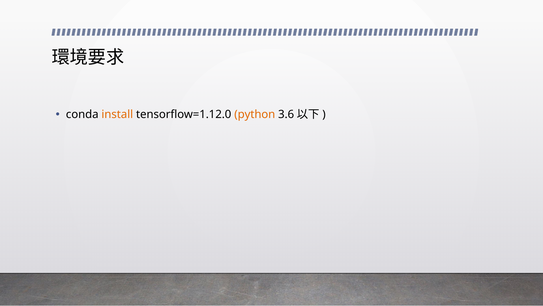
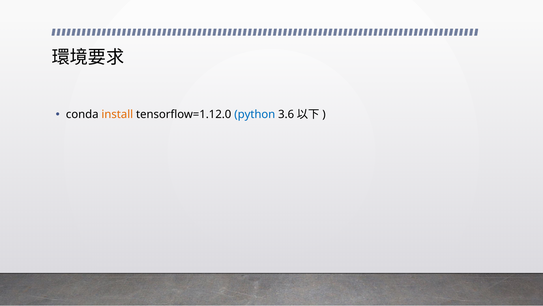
python colour: orange -> blue
